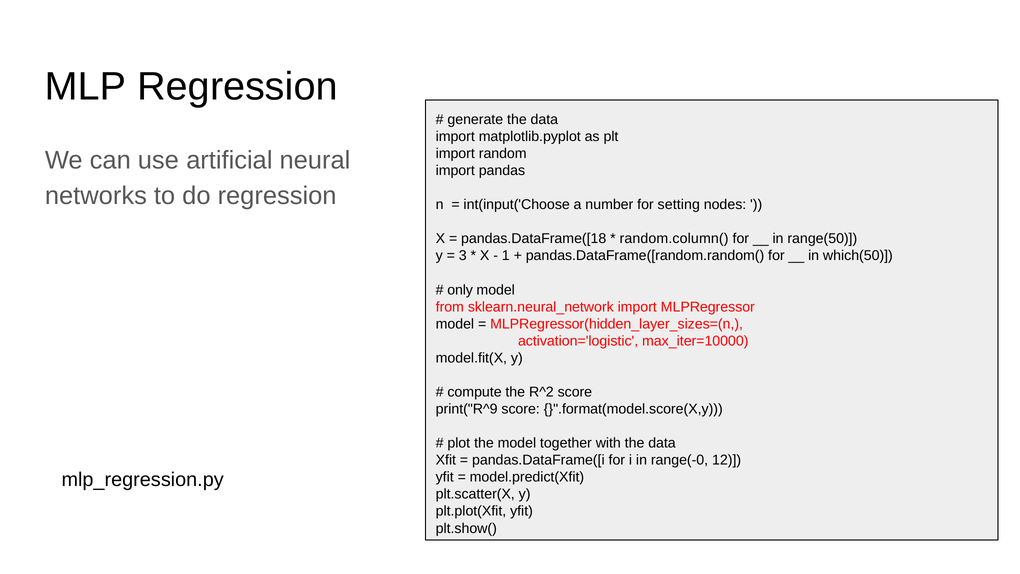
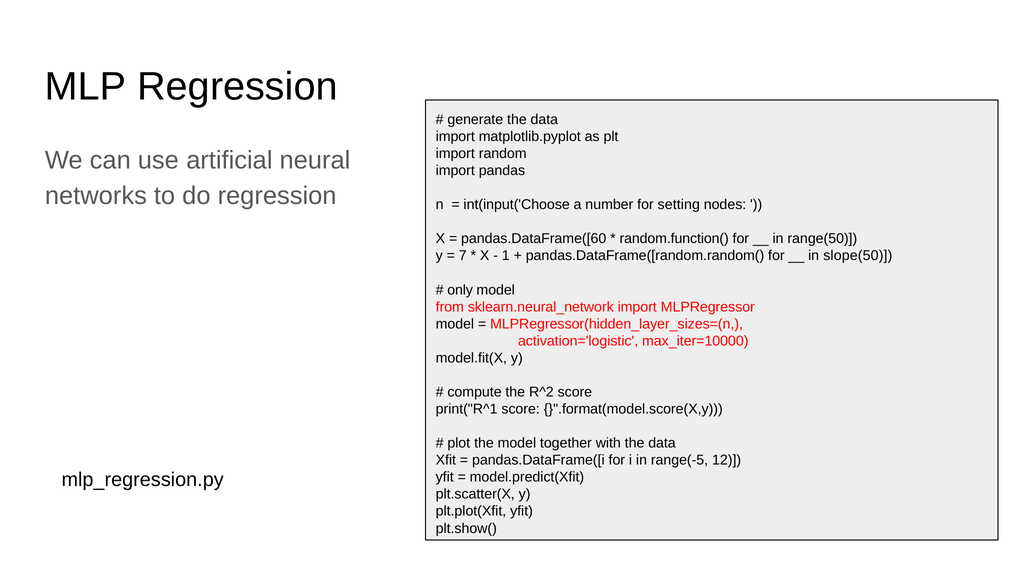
pandas.DataFrame([18: pandas.DataFrame([18 -> pandas.DataFrame([60
random.column(: random.column( -> random.function(
3: 3 -> 7
which(50: which(50 -> slope(50
print("R^9: print("R^9 -> print("R^1
range(-0: range(-0 -> range(-5
